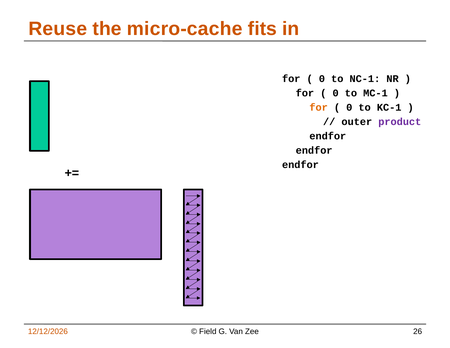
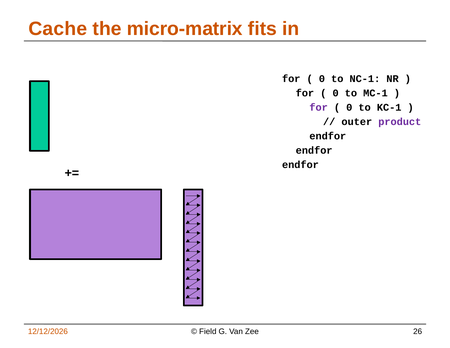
Reuse: Reuse -> Cache
micro-cache: micro-cache -> micro-matrix
for at (319, 107) colour: orange -> purple
